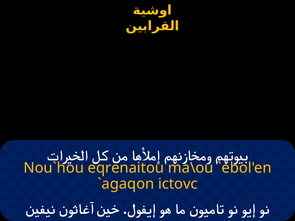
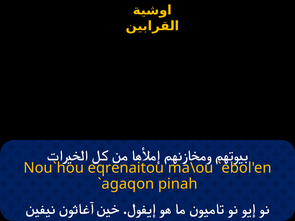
ictovc: ictovc -> pinah
